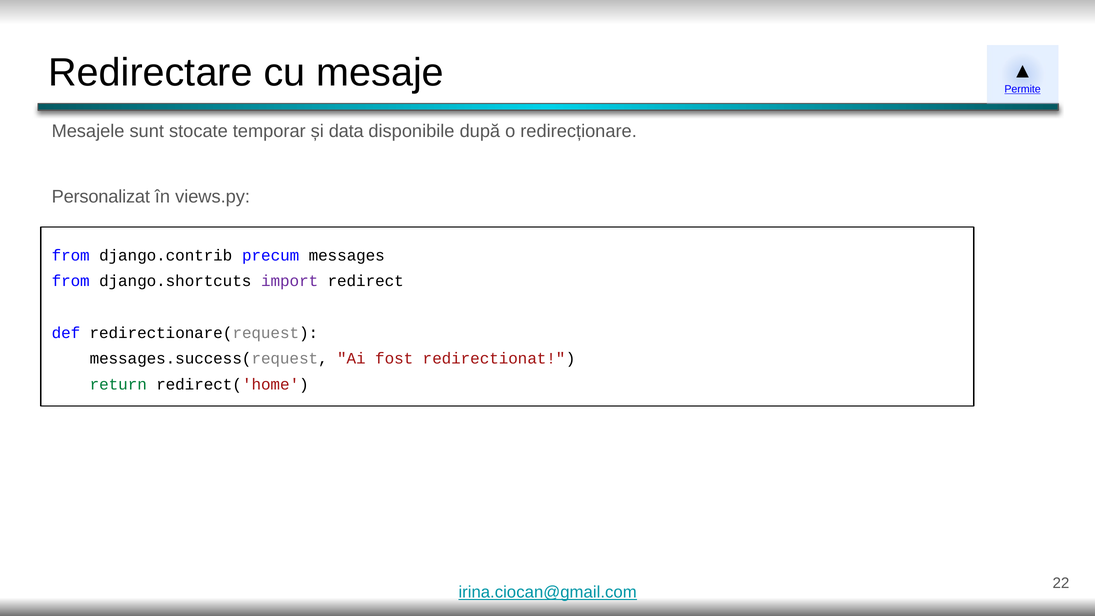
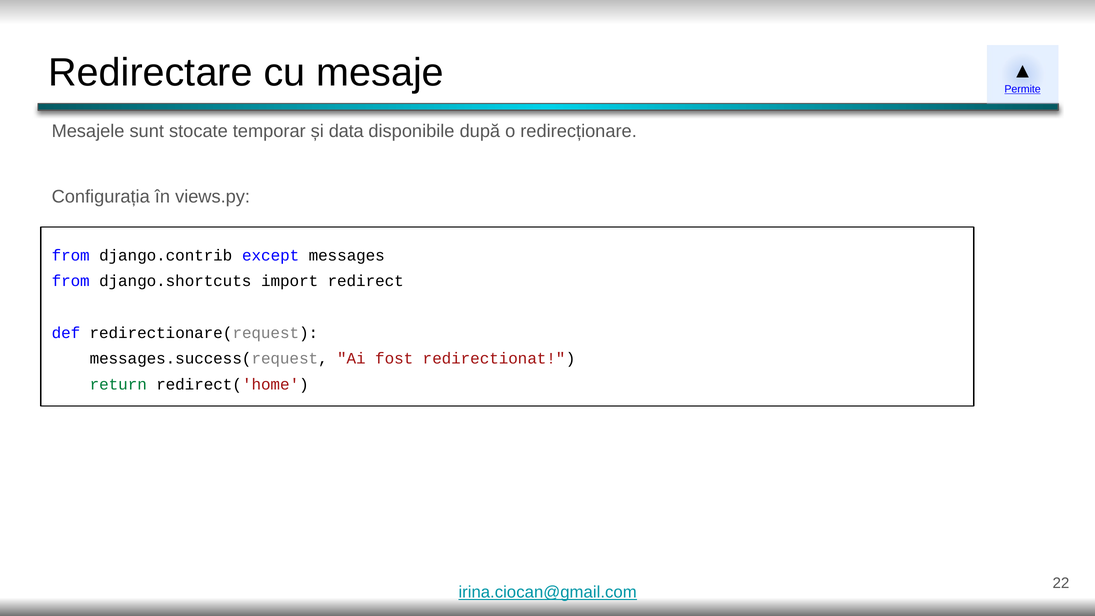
Personalizat: Personalizat -> Configurația
precum: precum -> except
import colour: purple -> black
